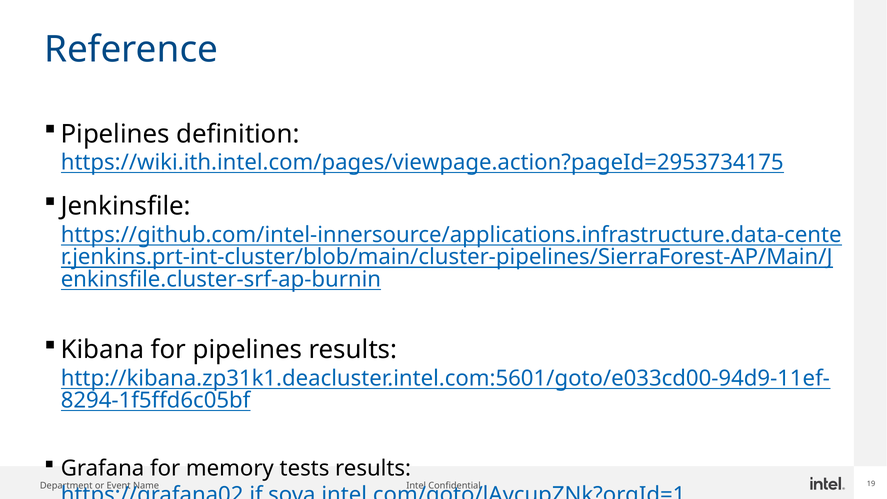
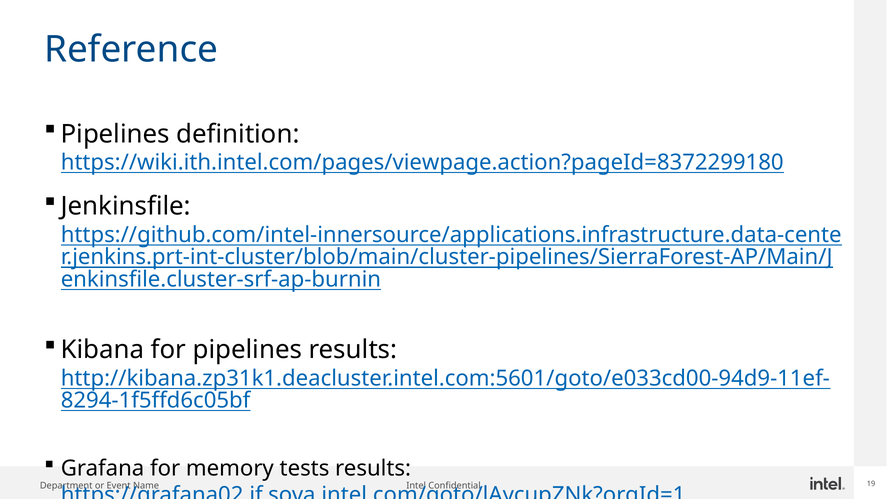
https://wiki.ith.intel.com/pages/viewpage.action?pageId=2953734175: https://wiki.ith.intel.com/pages/viewpage.action?pageId=2953734175 -> https://wiki.ith.intel.com/pages/viewpage.action?pageId=8372299180
